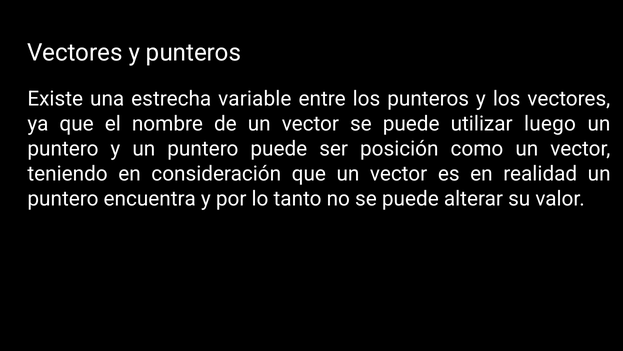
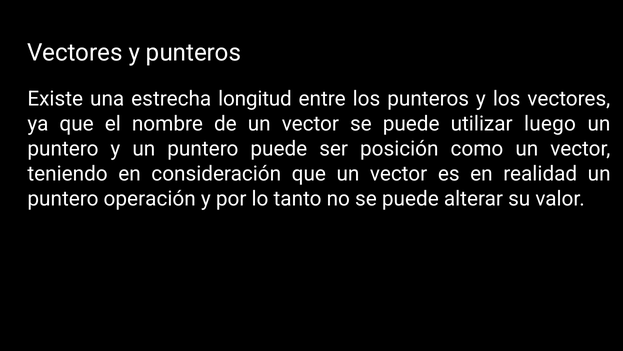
variable: variable -> longitud
encuentra: encuentra -> operación
